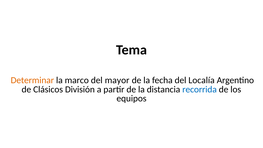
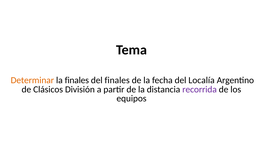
la marco: marco -> finales
del mayor: mayor -> finales
recorrida colour: blue -> purple
